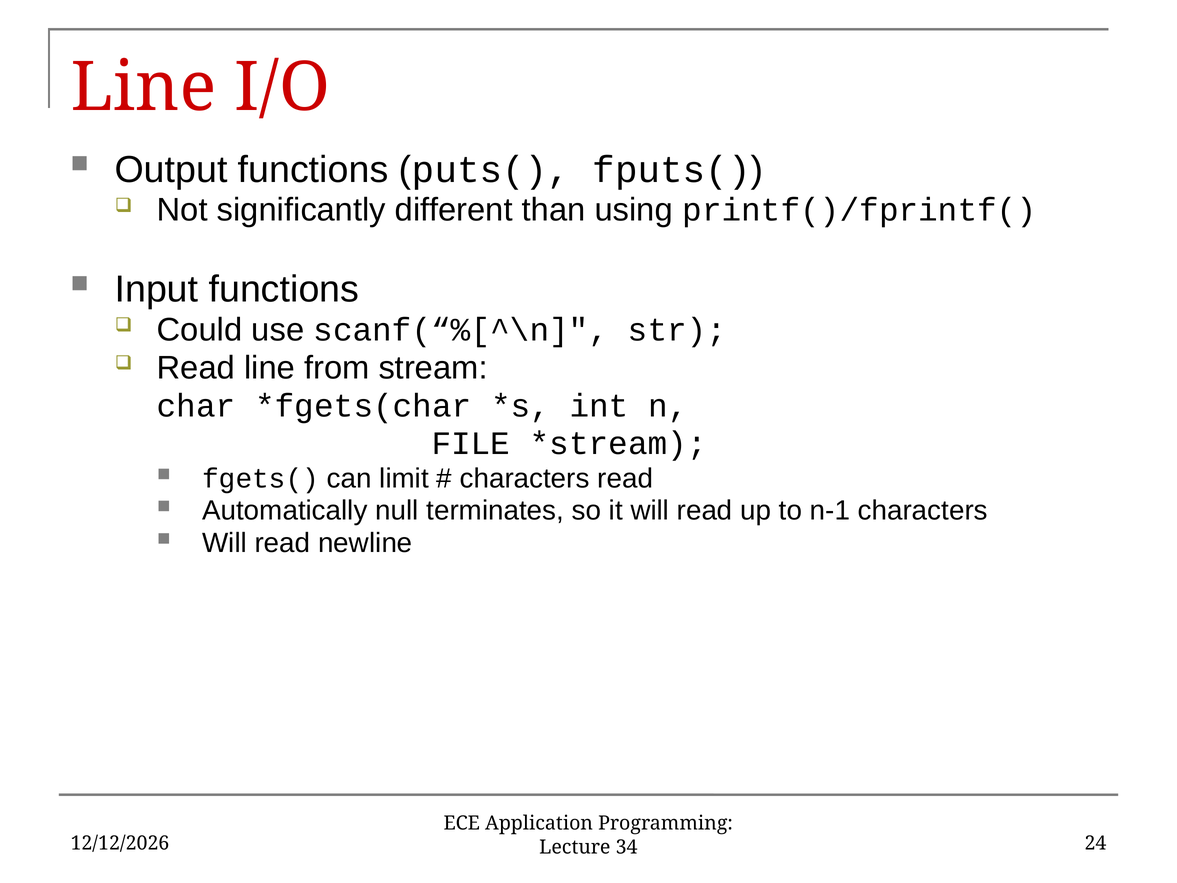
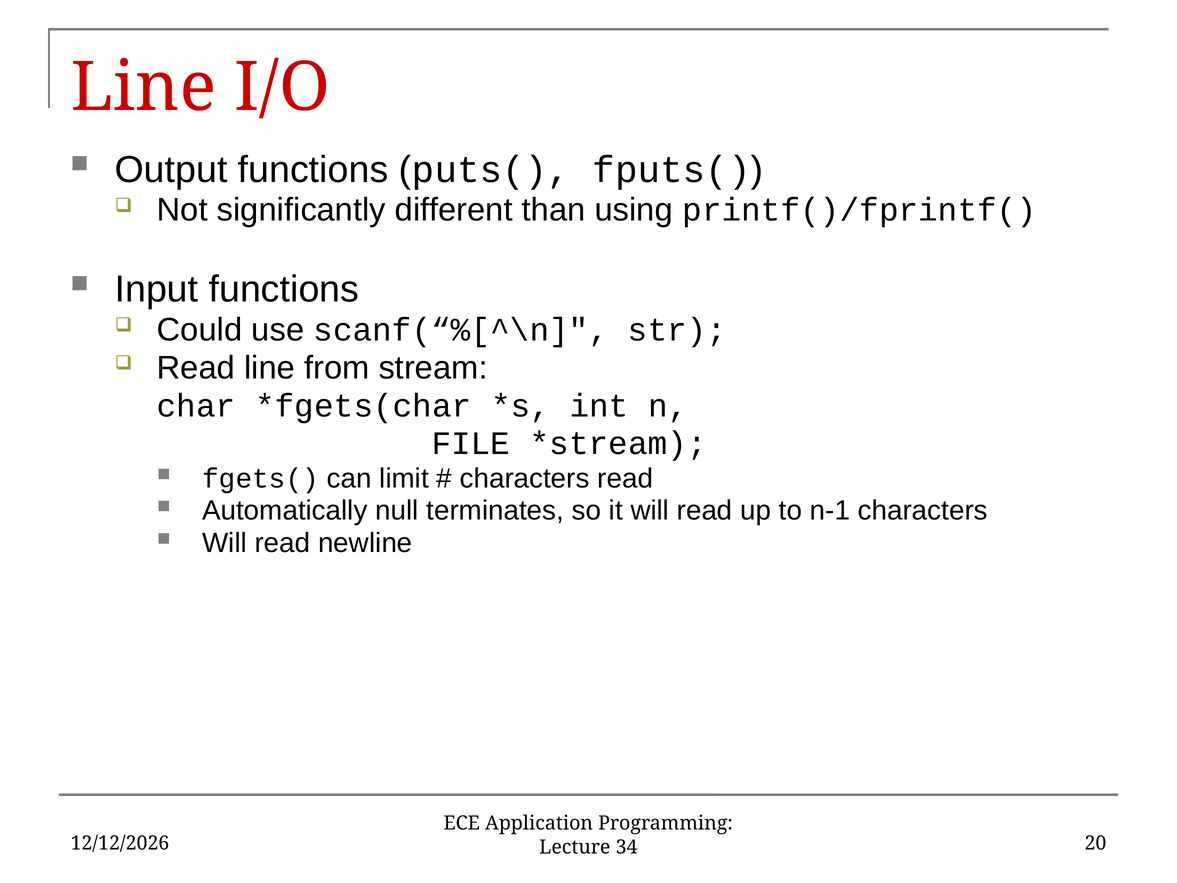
24: 24 -> 20
